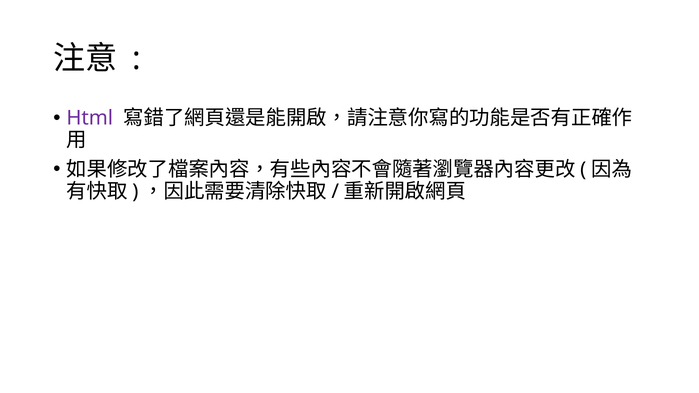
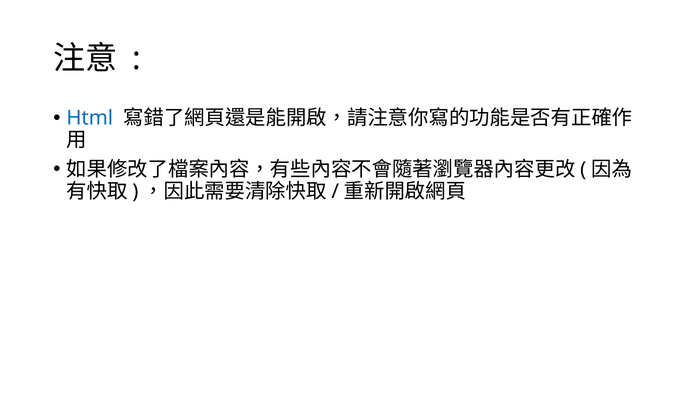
Html colour: purple -> blue
